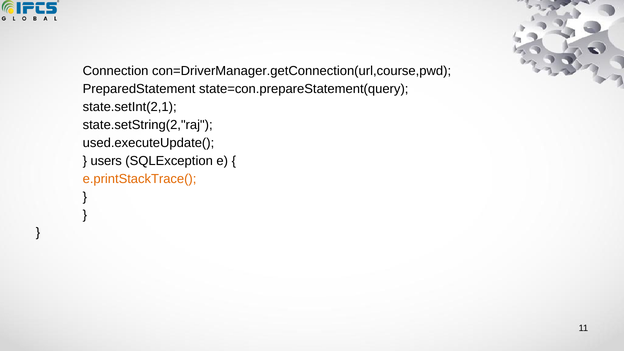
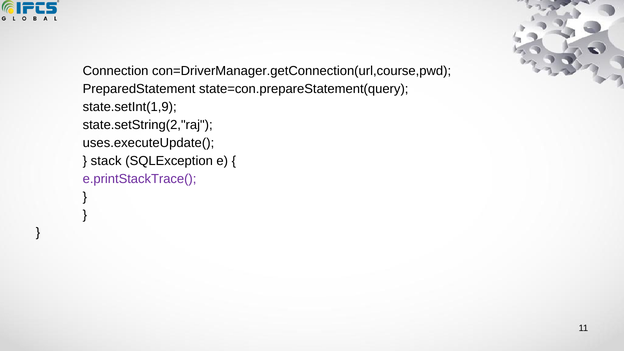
state.setInt(2,1: state.setInt(2,1 -> state.setInt(1,9
used.executeUpdate(: used.executeUpdate( -> uses.executeUpdate(
users: users -> stack
e.printStackTrace( colour: orange -> purple
